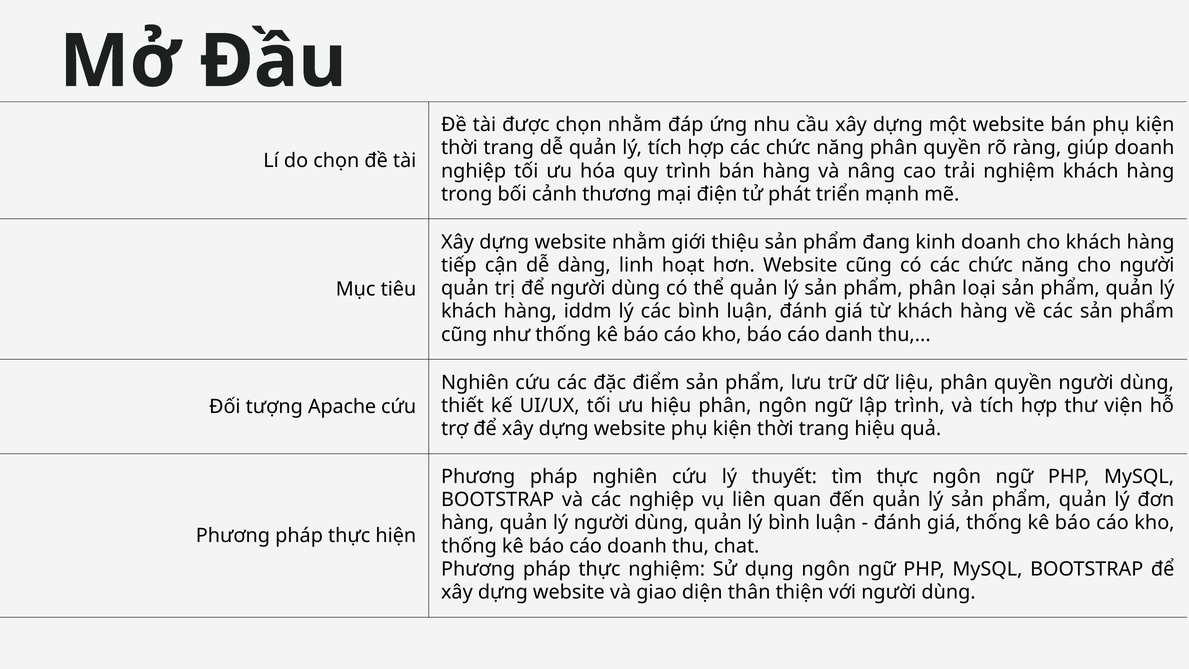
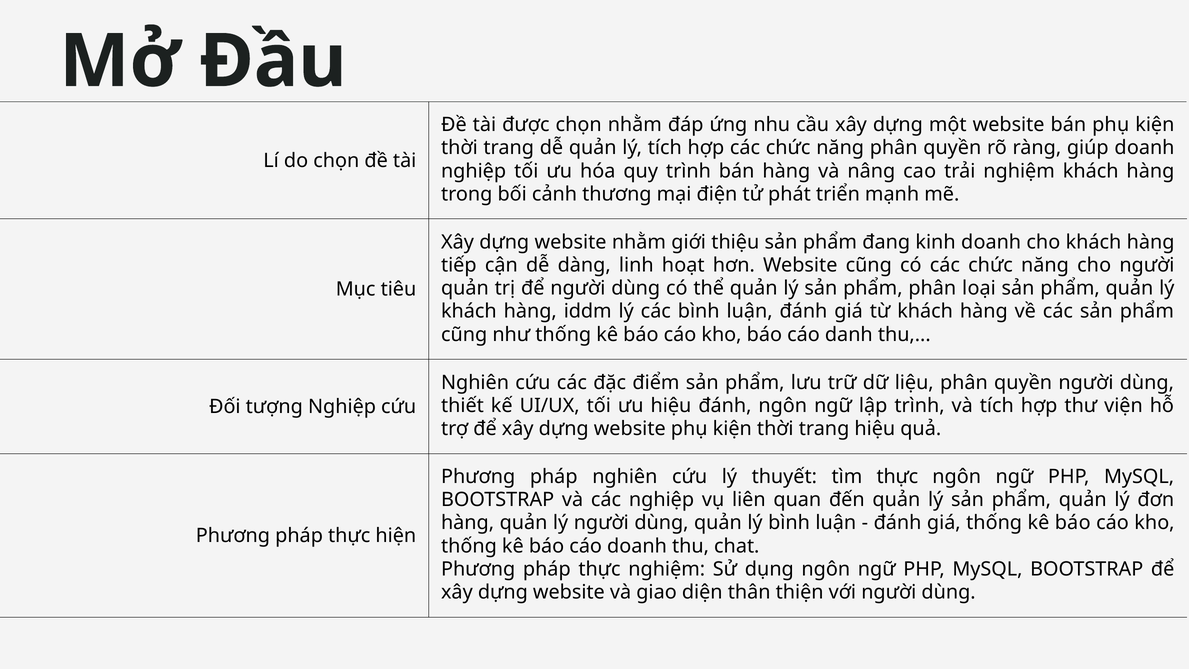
hiệu phân: phân -> đánh
tượng Apache: Apache -> Nghiệp
